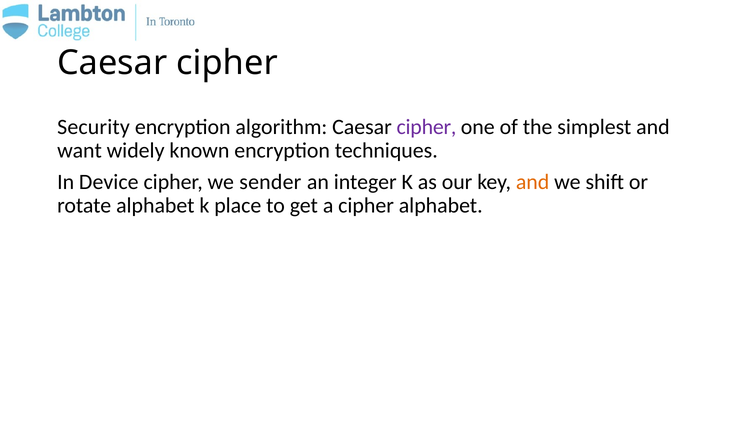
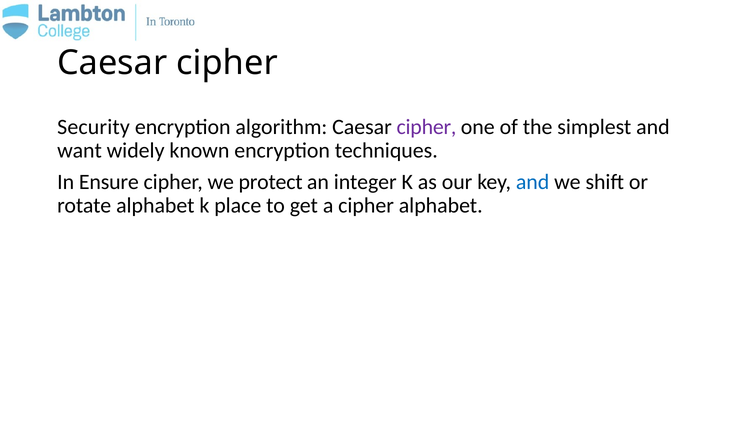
Device: Device -> Ensure
sender: sender -> protect
and at (533, 182) colour: orange -> blue
